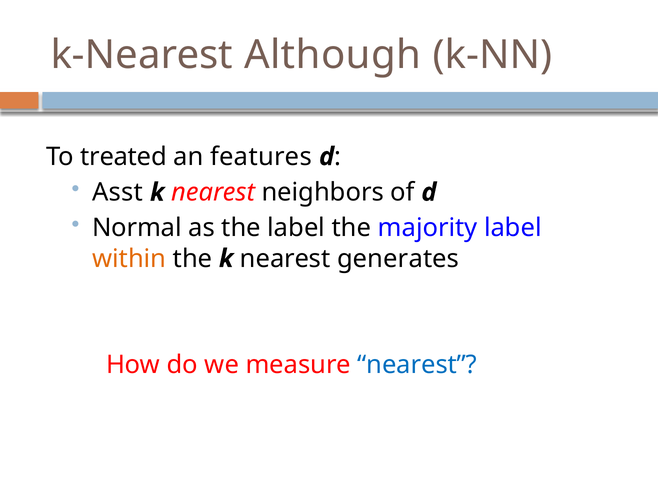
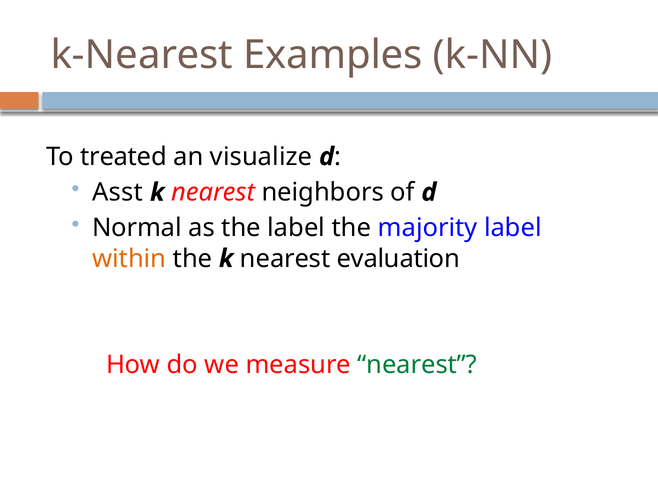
Although: Although -> Examples
features: features -> visualize
generates: generates -> evaluation
nearest at (417, 365) colour: blue -> green
